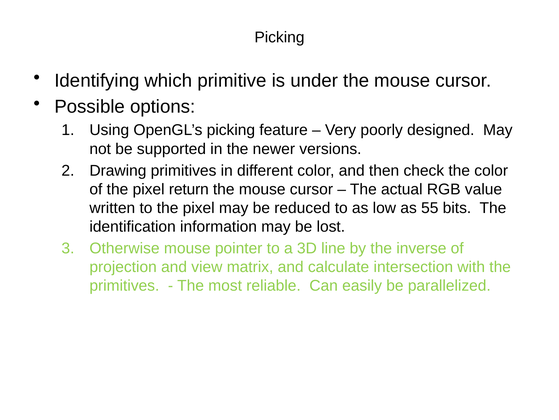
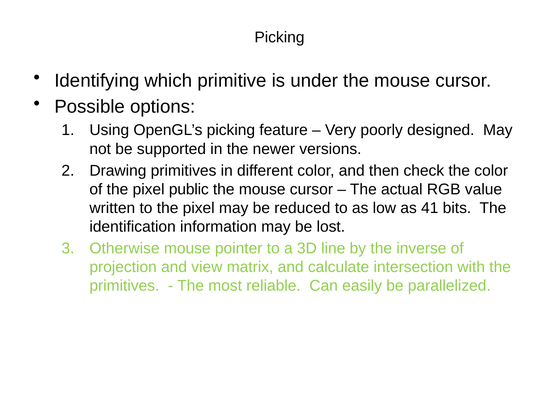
return: return -> public
55: 55 -> 41
